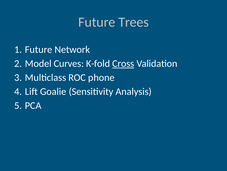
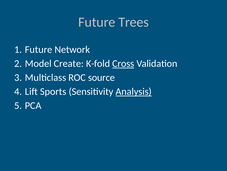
Curves: Curves -> Create
phone: phone -> source
Goalie: Goalie -> Sports
Analysis underline: none -> present
